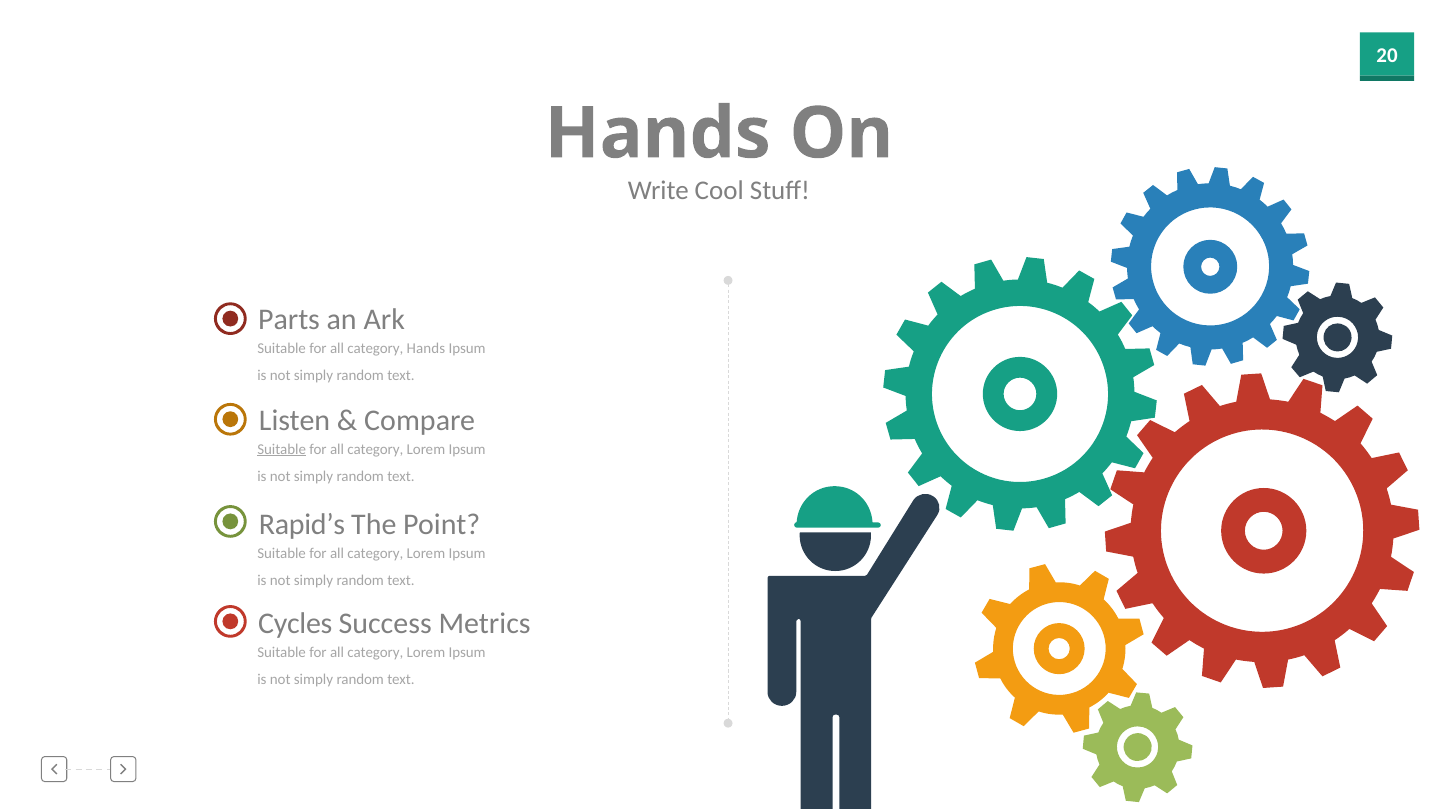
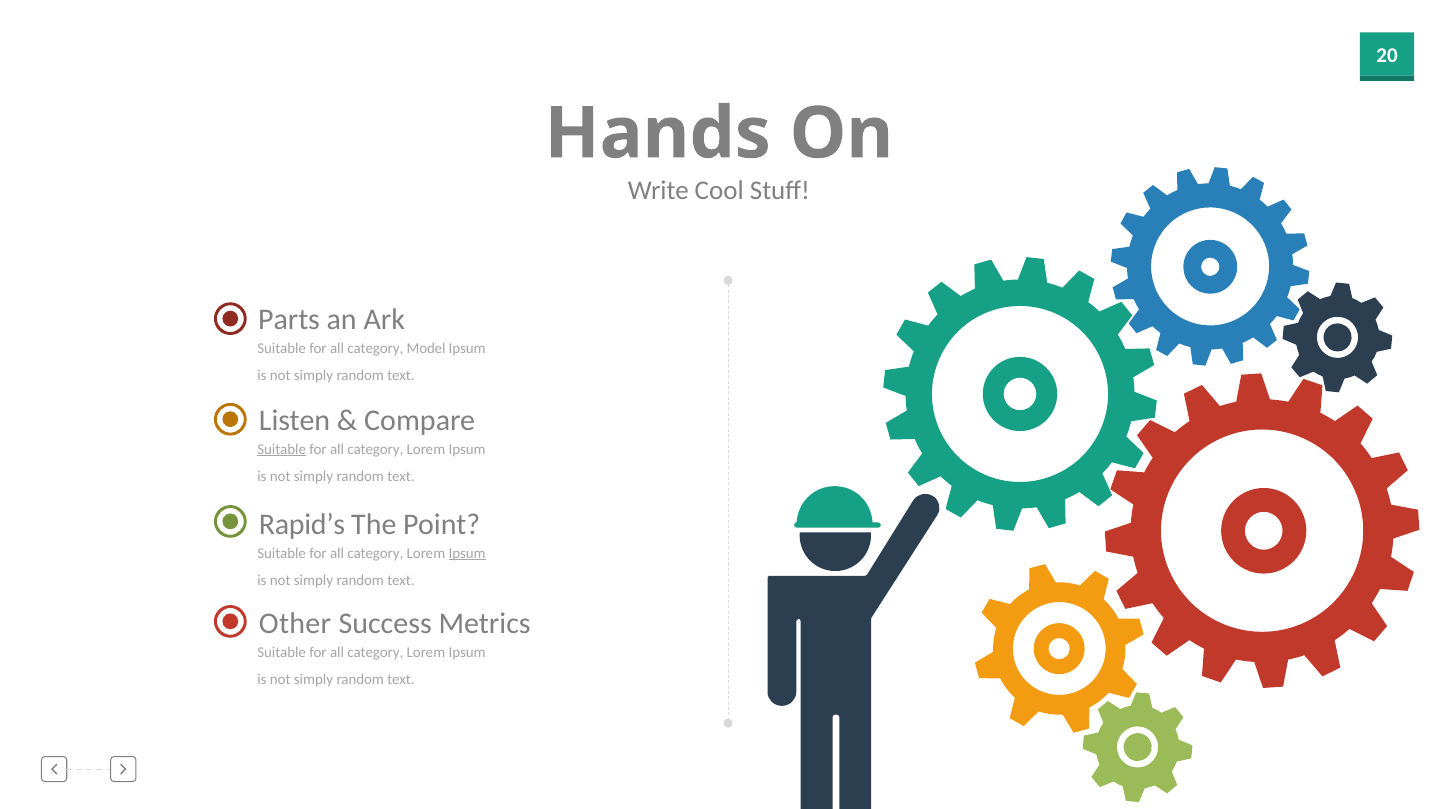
category Hands: Hands -> Model
Ipsum at (467, 553) underline: none -> present
Cycles: Cycles -> Other
